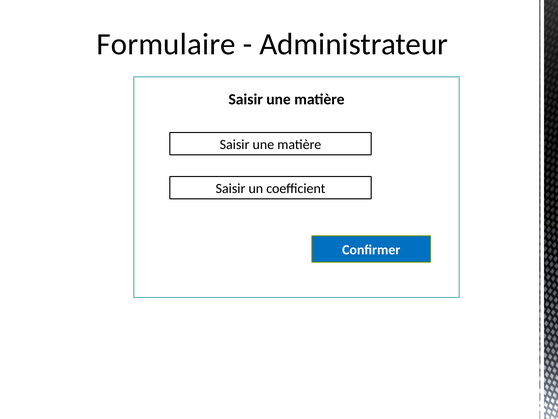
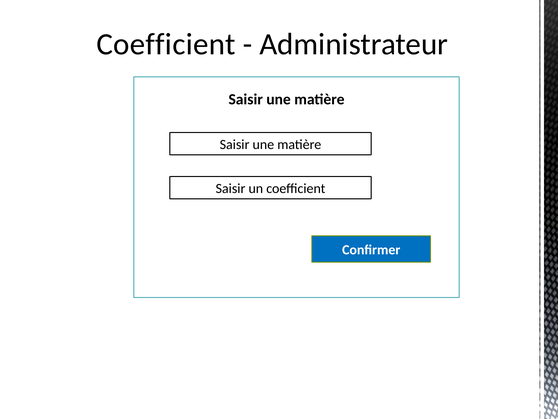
Formulaire at (166, 44): Formulaire -> Coefficient
